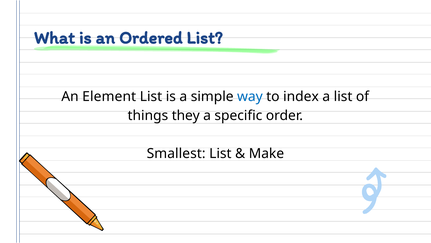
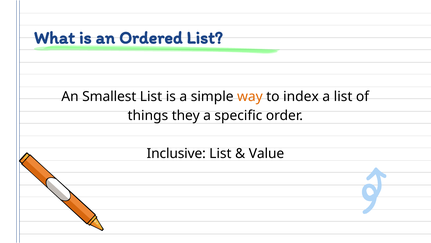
Element: Element -> Smallest
way colour: blue -> orange
Smallest: Smallest -> Inclusive
Make: Make -> Value
